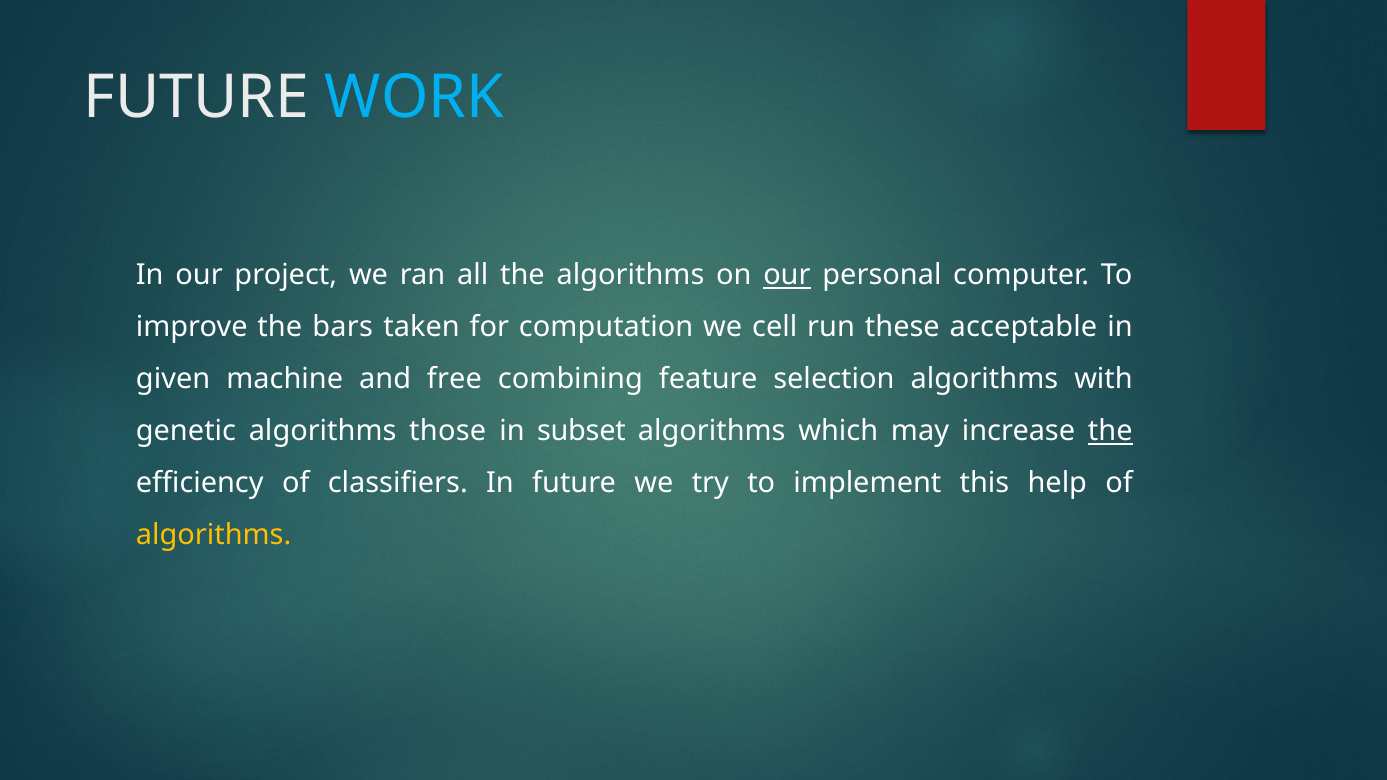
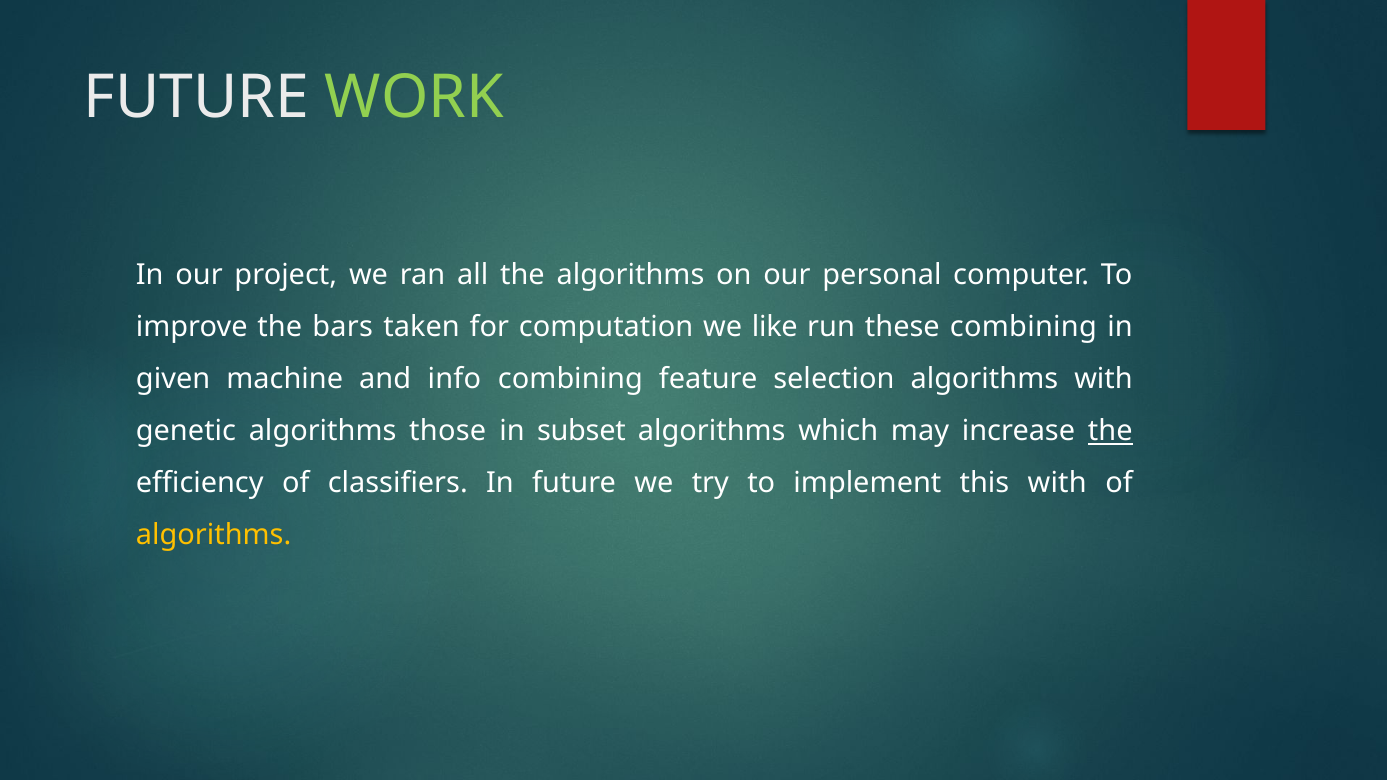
WORK colour: light blue -> light green
our at (787, 275) underline: present -> none
cell: cell -> like
these acceptable: acceptable -> combining
free: free -> info
this help: help -> with
